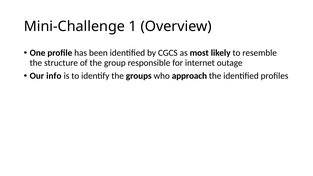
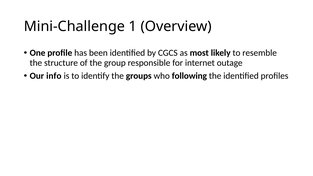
approach: approach -> following
